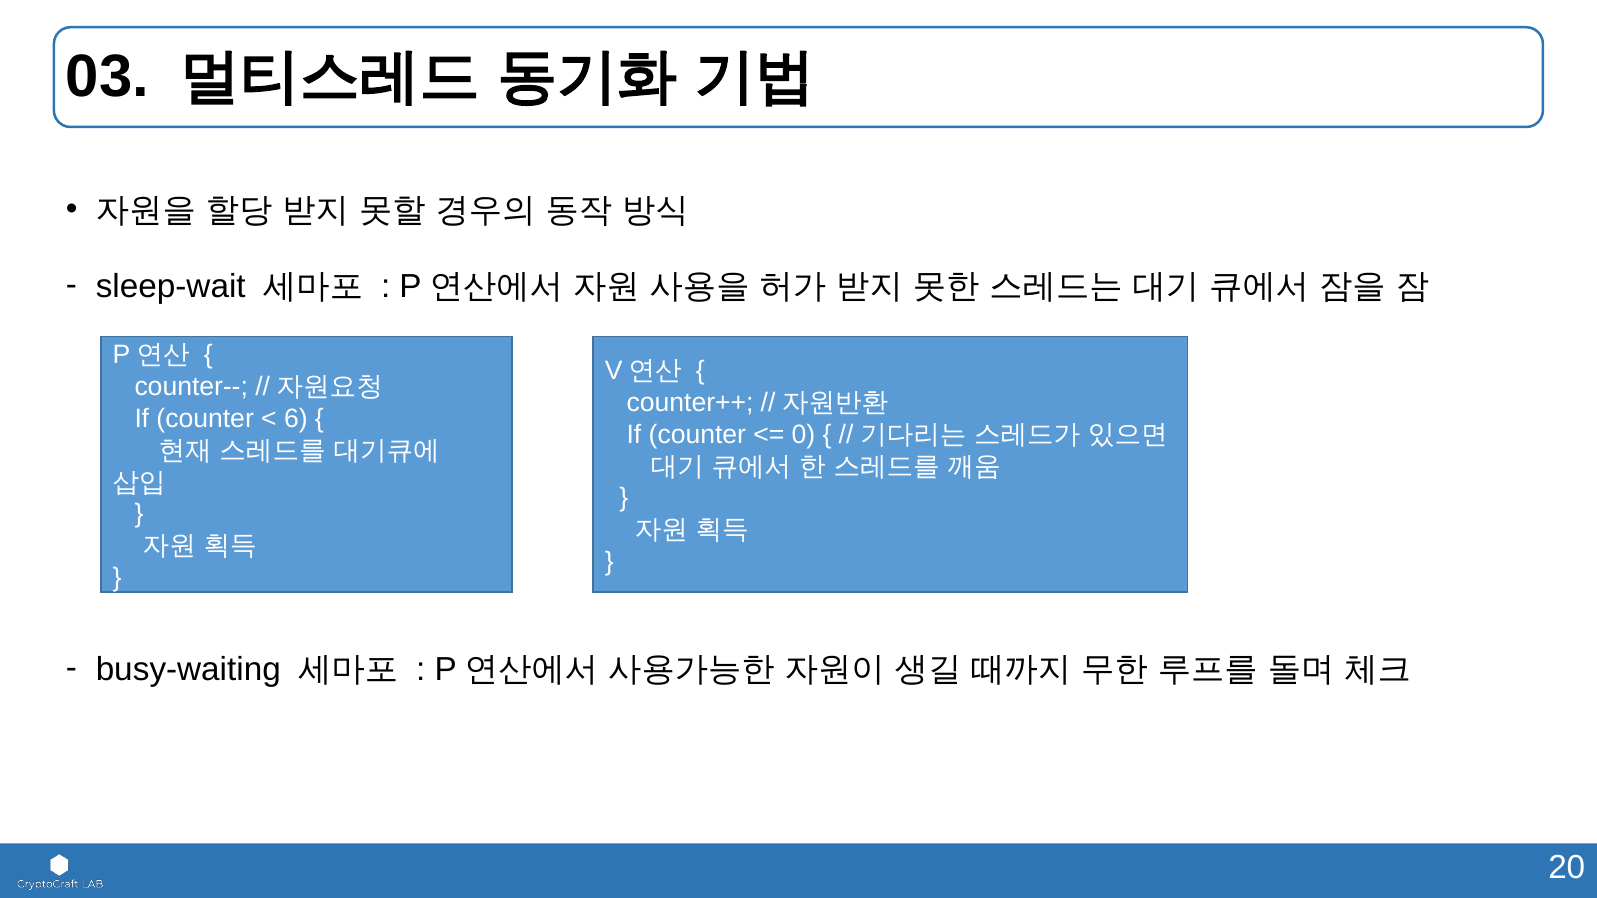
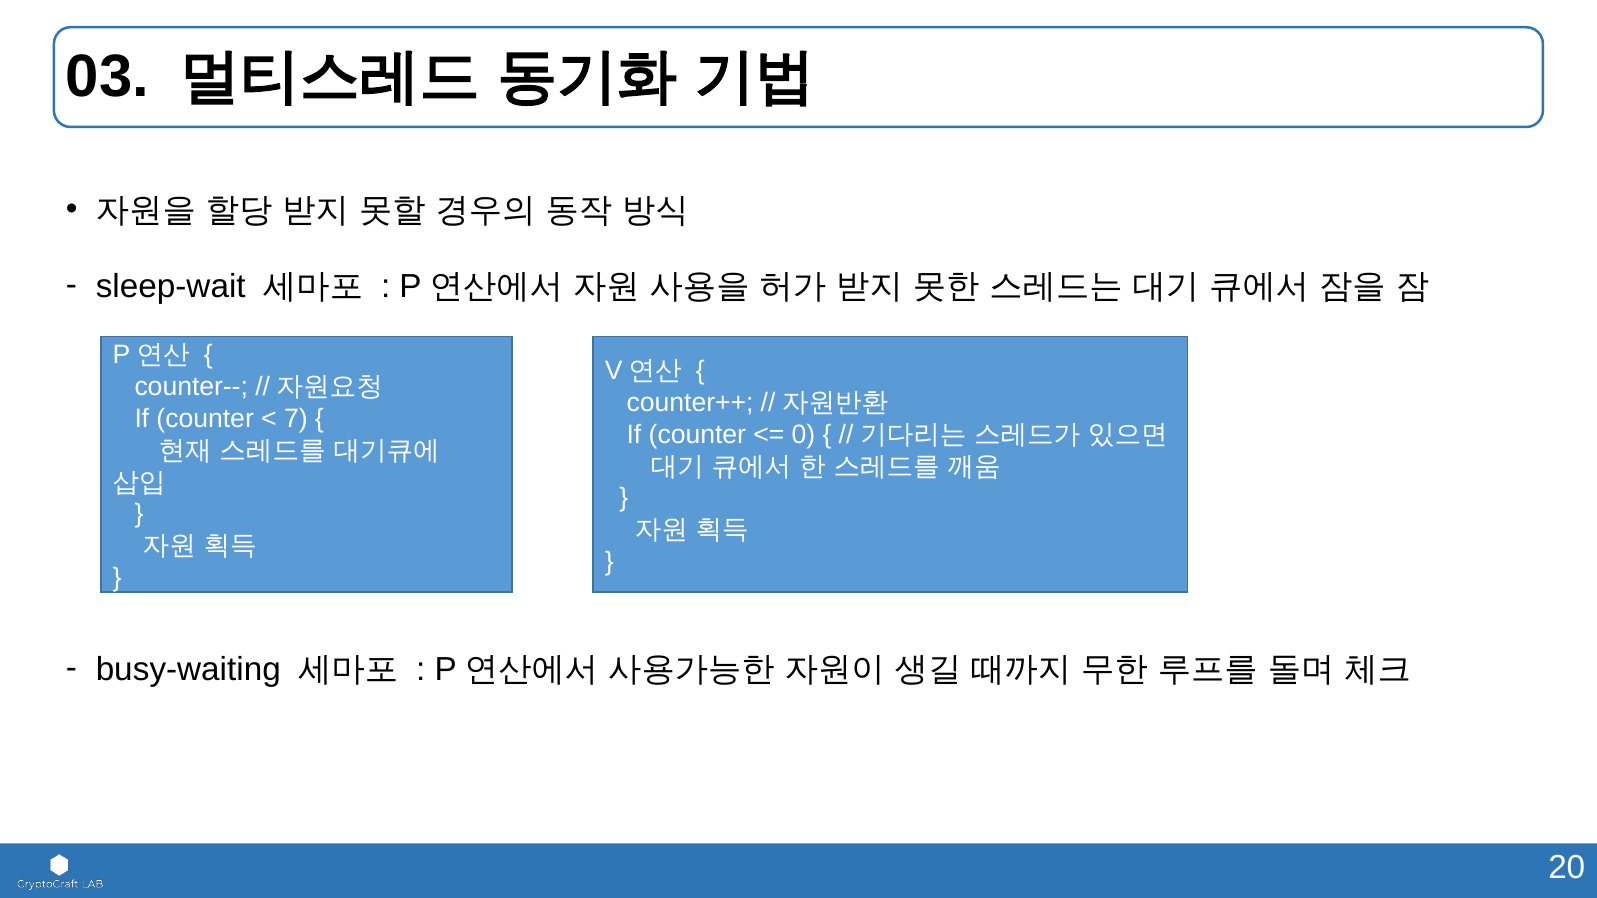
6: 6 -> 7
